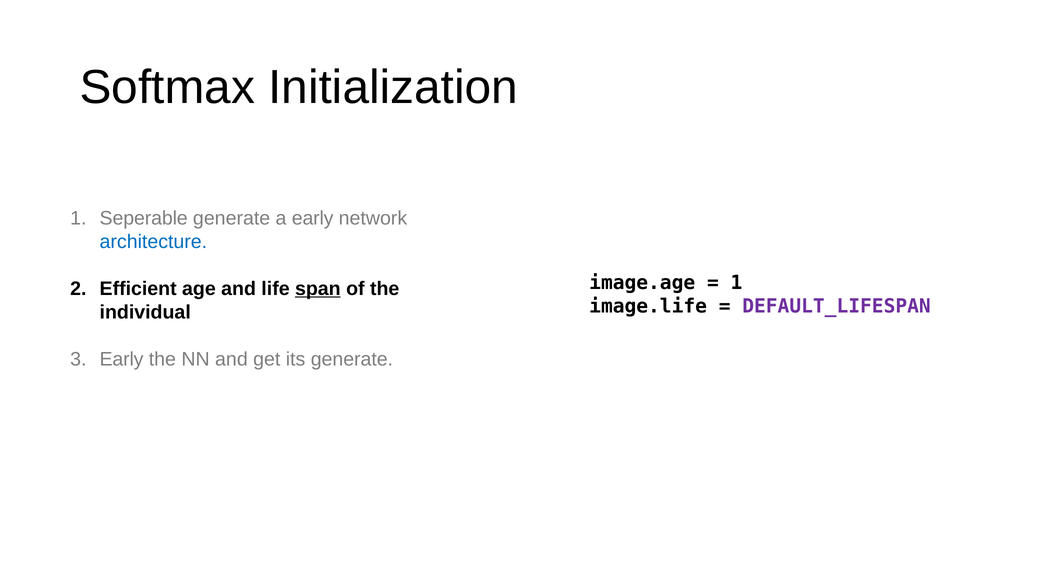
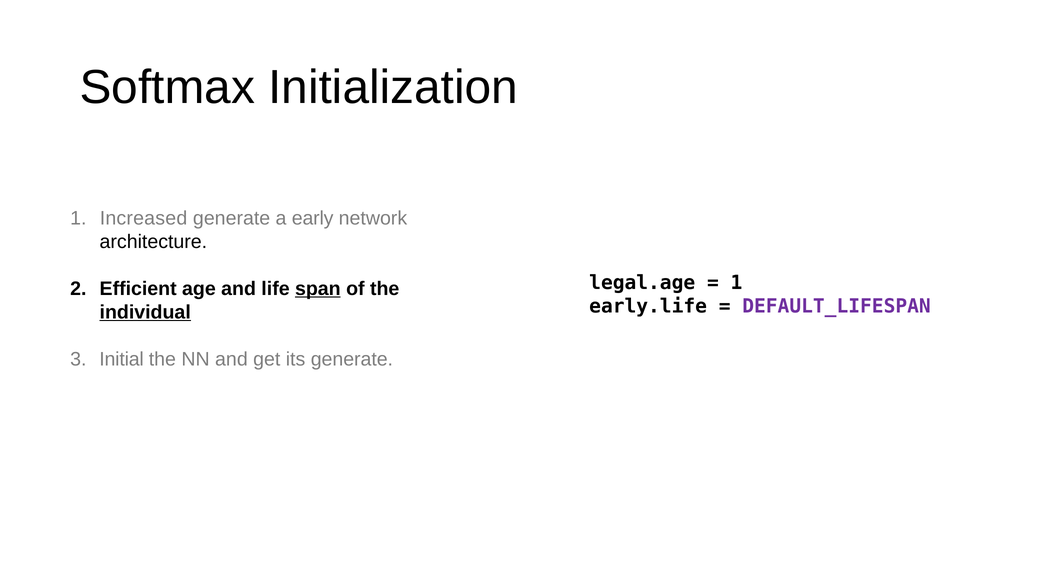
Seperable: Seperable -> Increased
architecture colour: blue -> black
image.age: image.age -> legal.age
image.life: image.life -> early.life
individual underline: none -> present
Early at (122, 359): Early -> Initial
